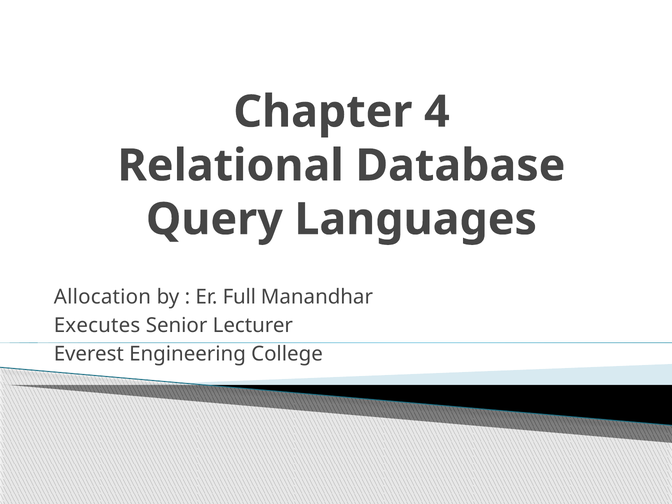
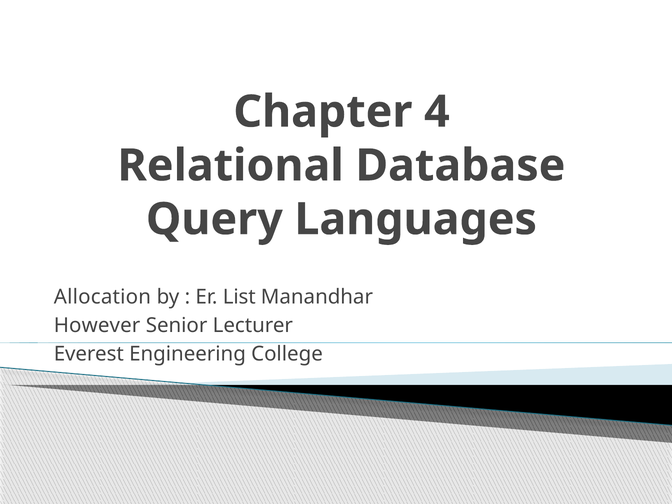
Full: Full -> List
Executes: Executes -> However
